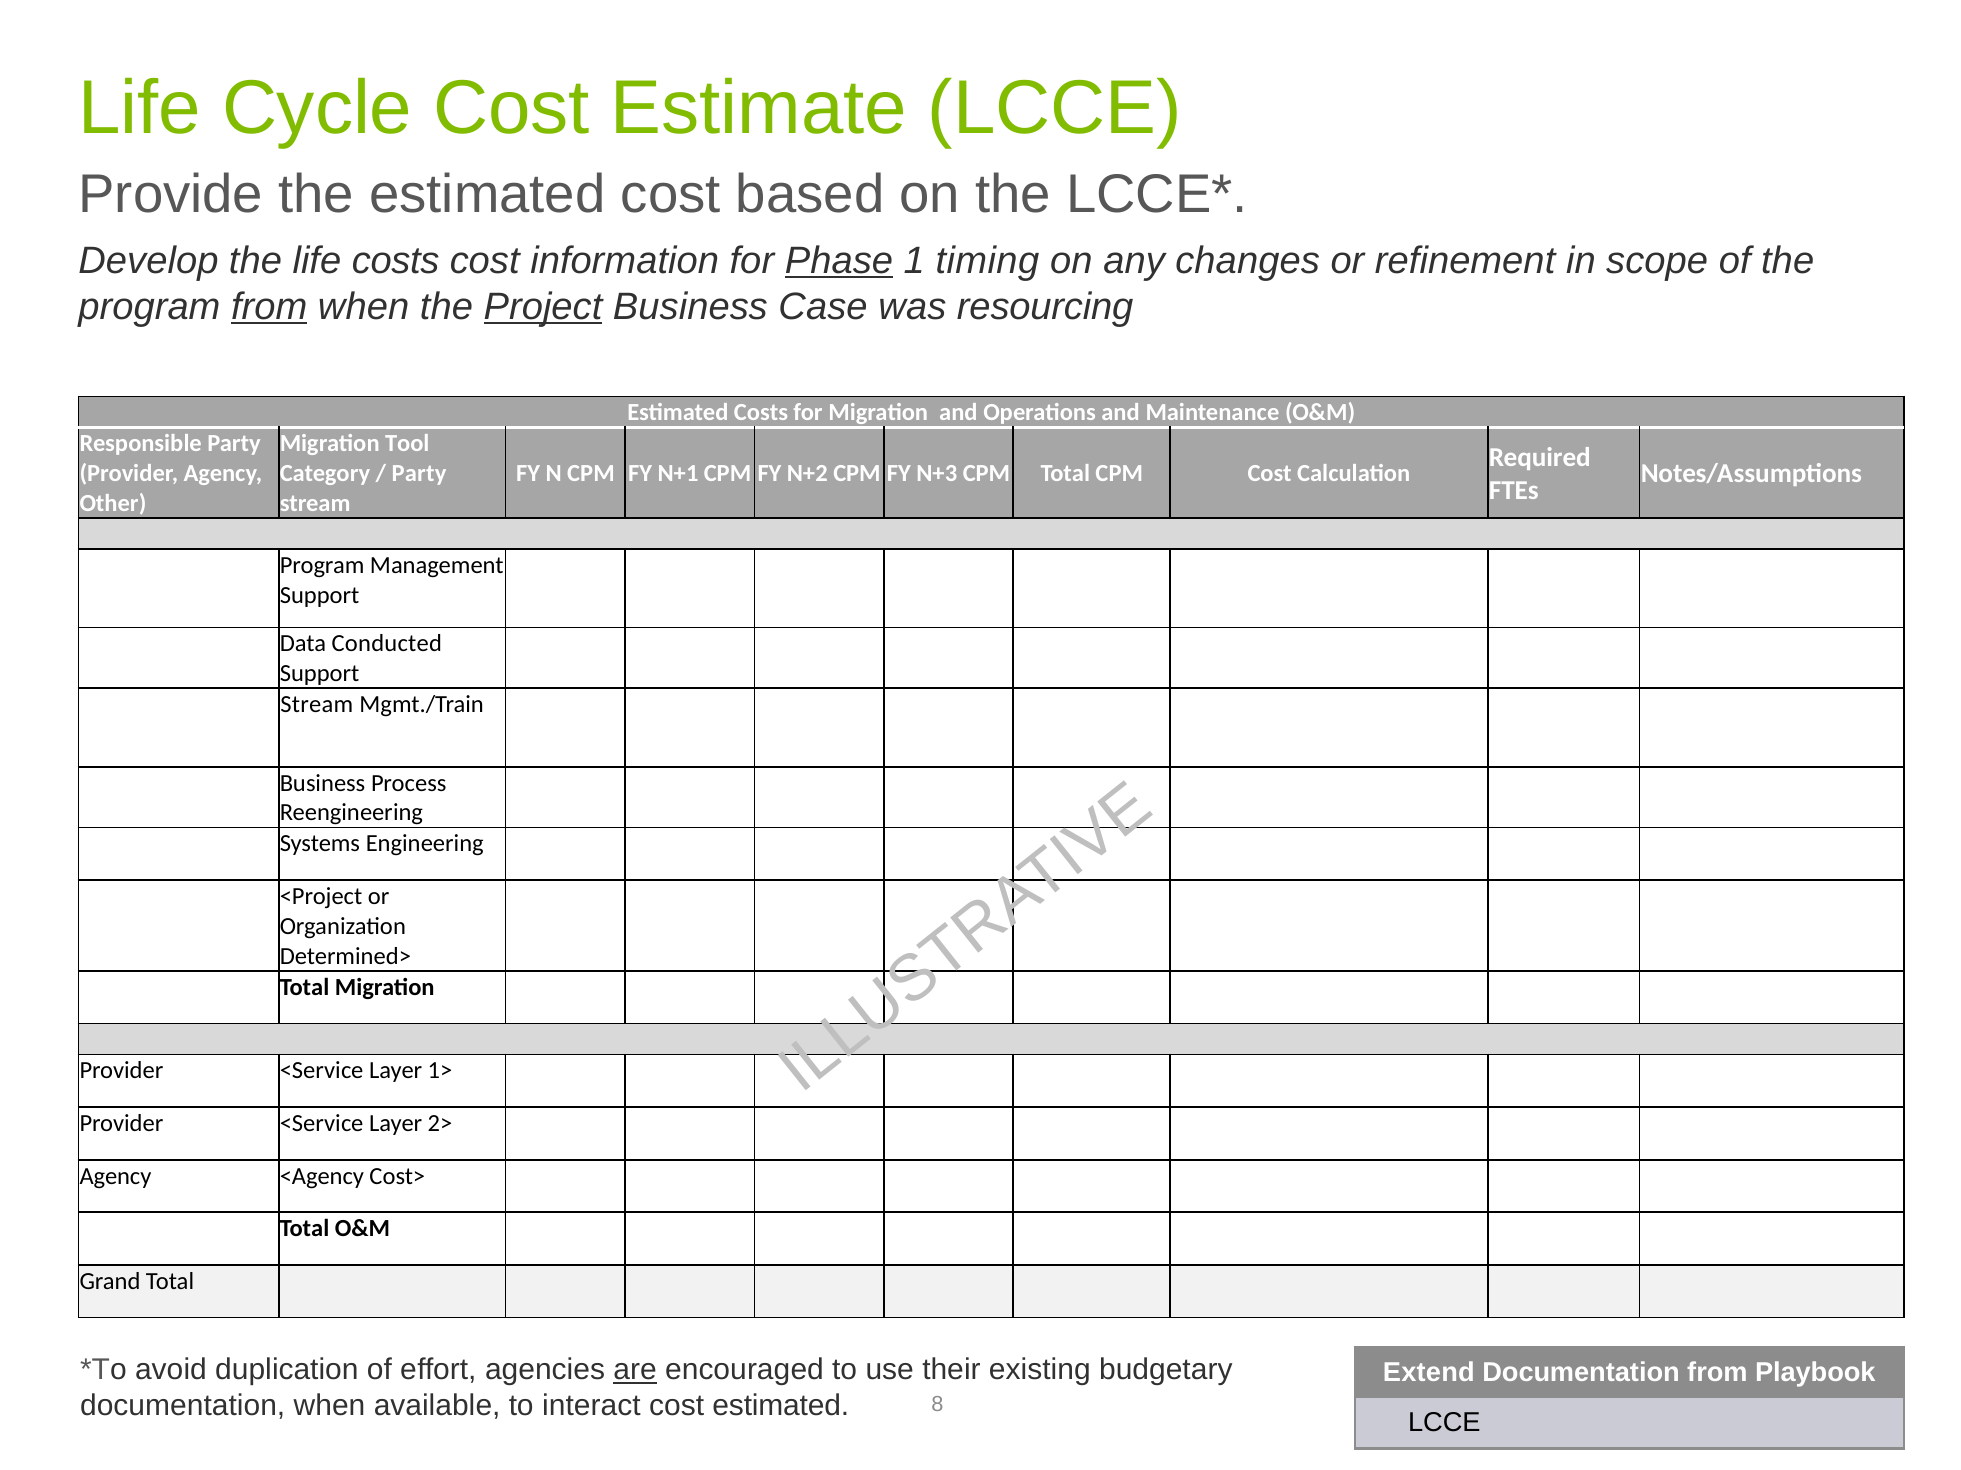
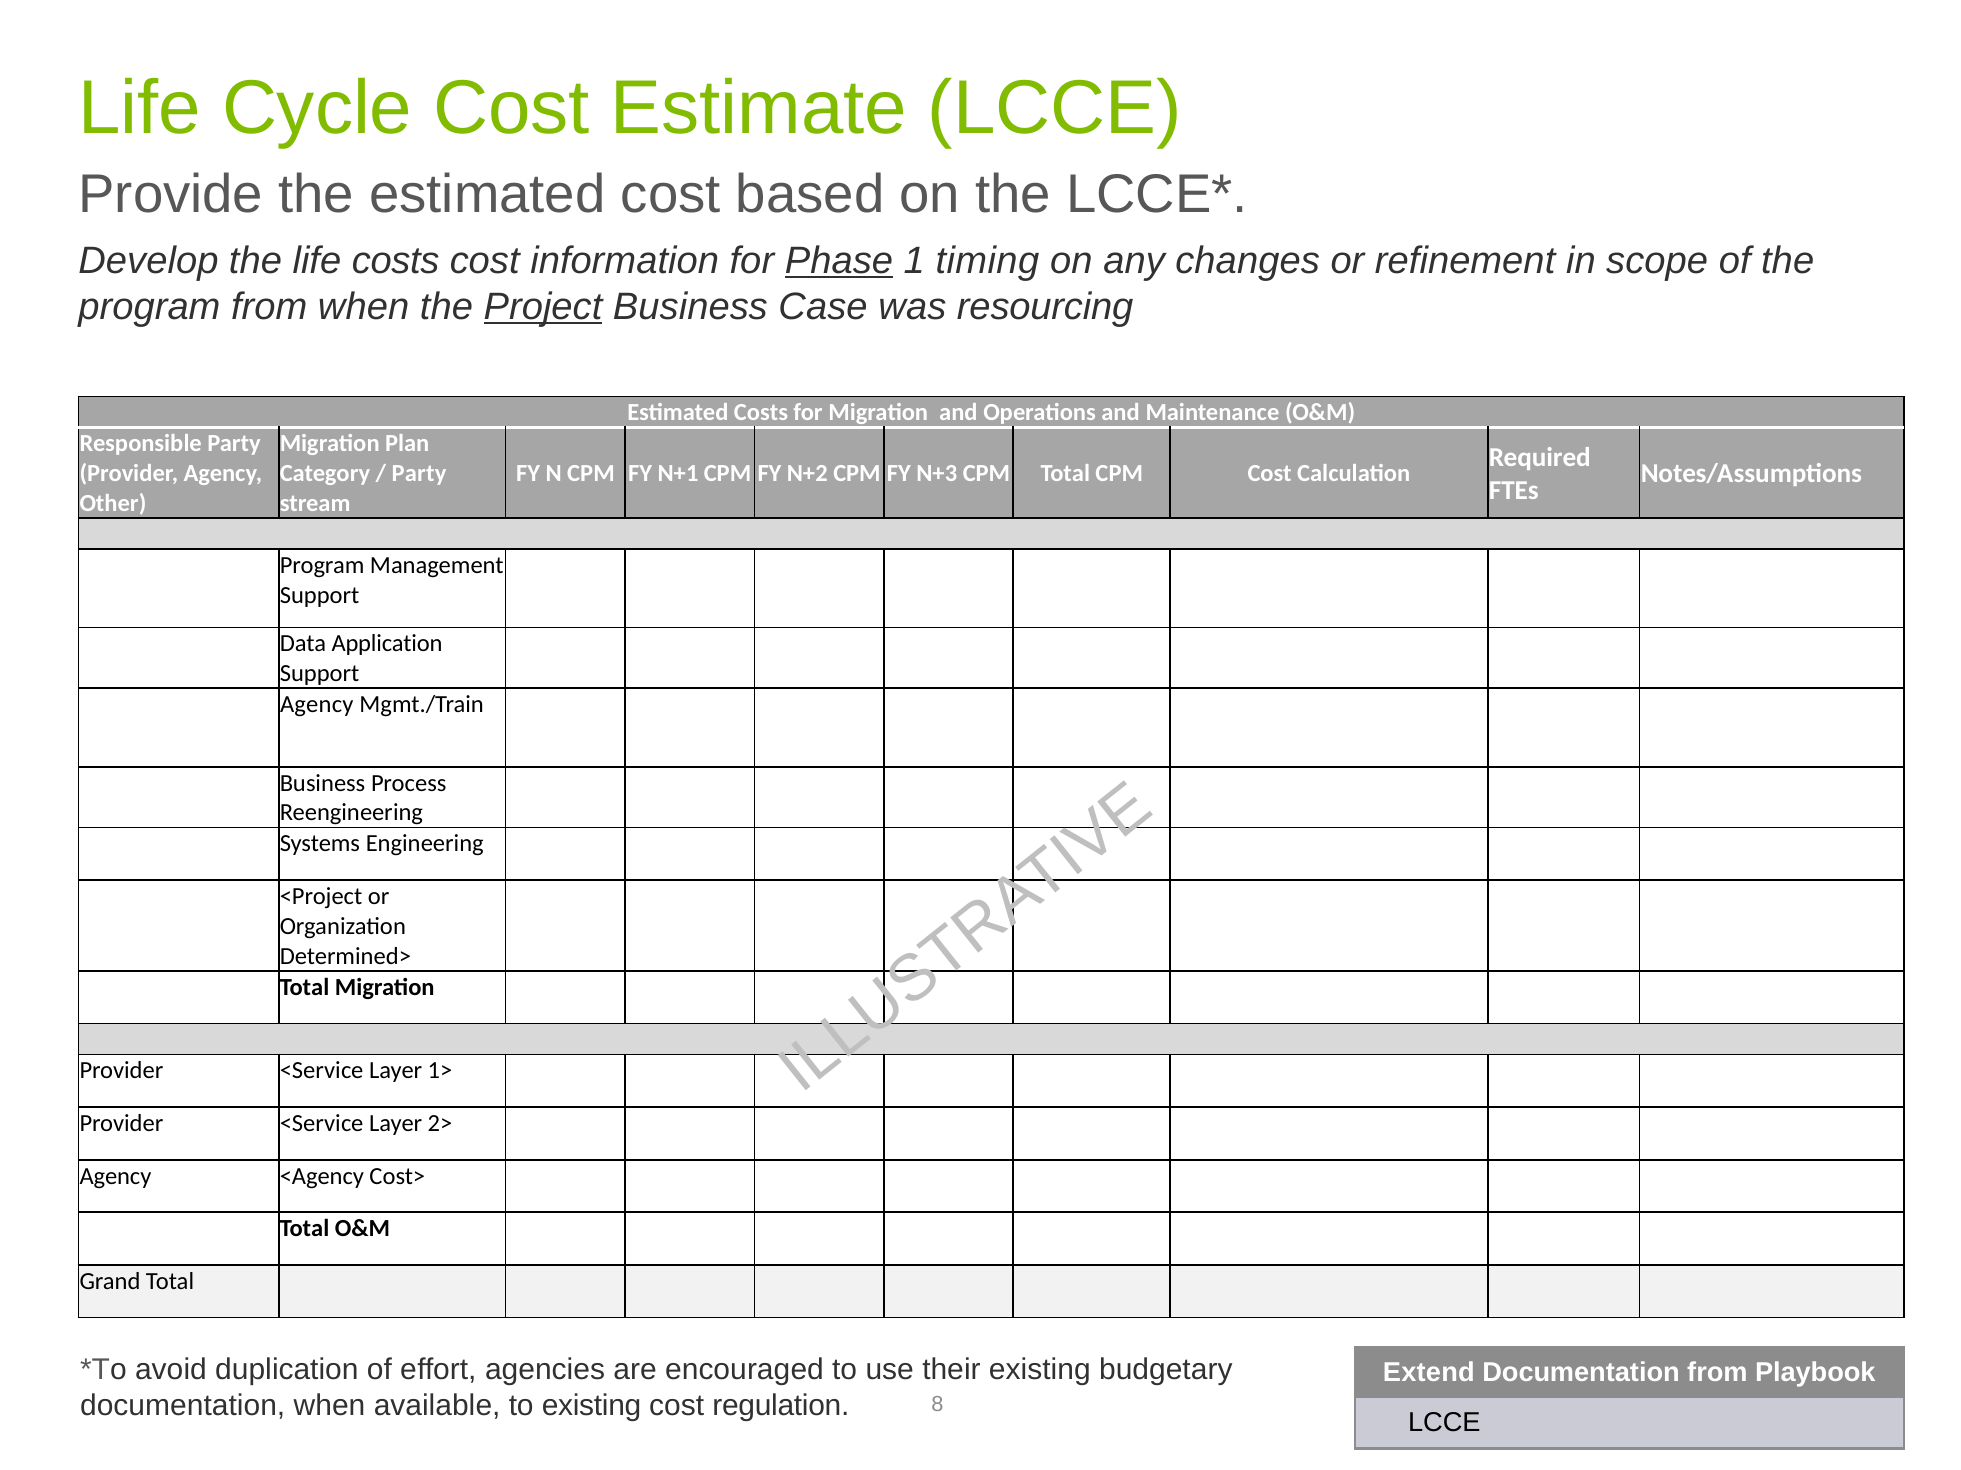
from at (269, 307) underline: present -> none
Tool: Tool -> Plan
Conducted: Conducted -> Application
Stream at (317, 705): Stream -> Agency
are underline: present -> none
to interact: interact -> existing
cost estimated: estimated -> regulation
